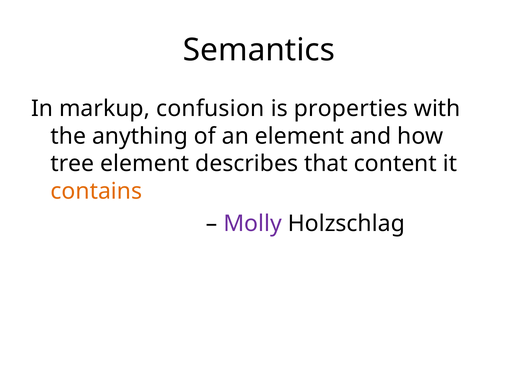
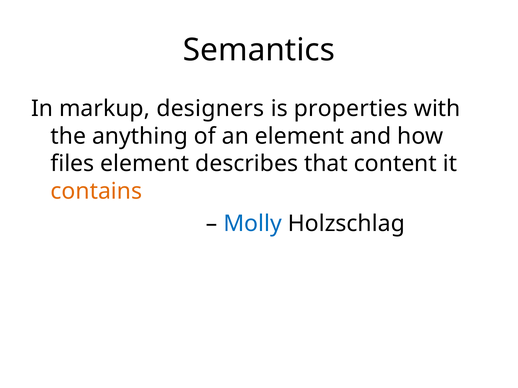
confusion: confusion -> designers
tree: tree -> files
Molly colour: purple -> blue
